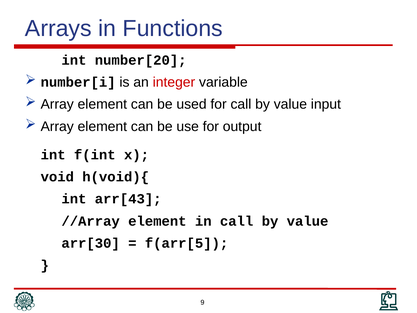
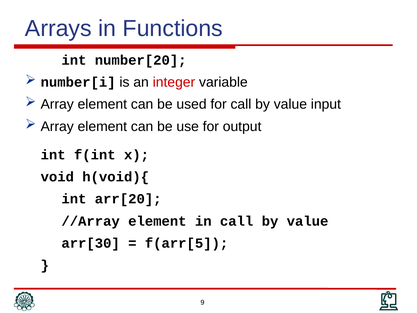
arr[43: arr[43 -> arr[20
